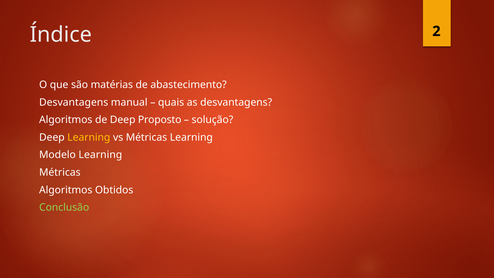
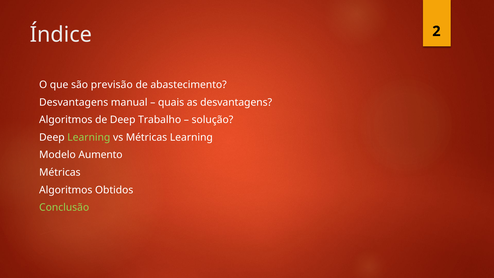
matérias: matérias -> previsão
Proposto: Proposto -> Trabalho
Learning at (89, 137) colour: yellow -> light green
Modelo Learning: Learning -> Aumento
